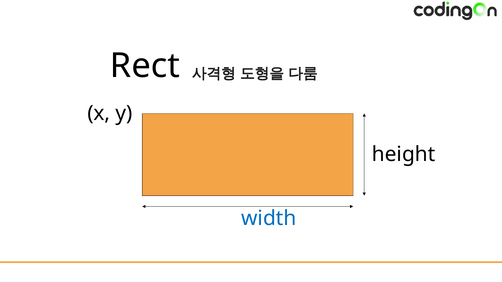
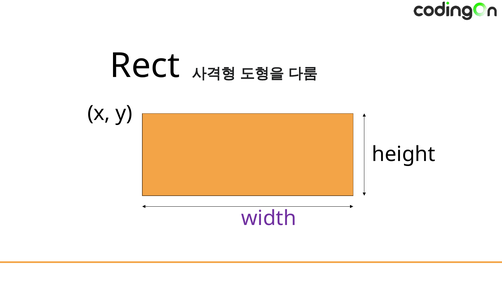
width colour: blue -> purple
